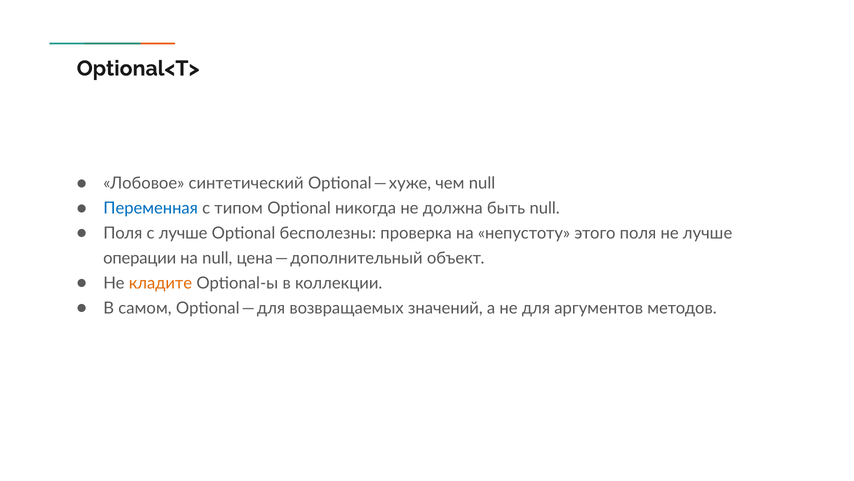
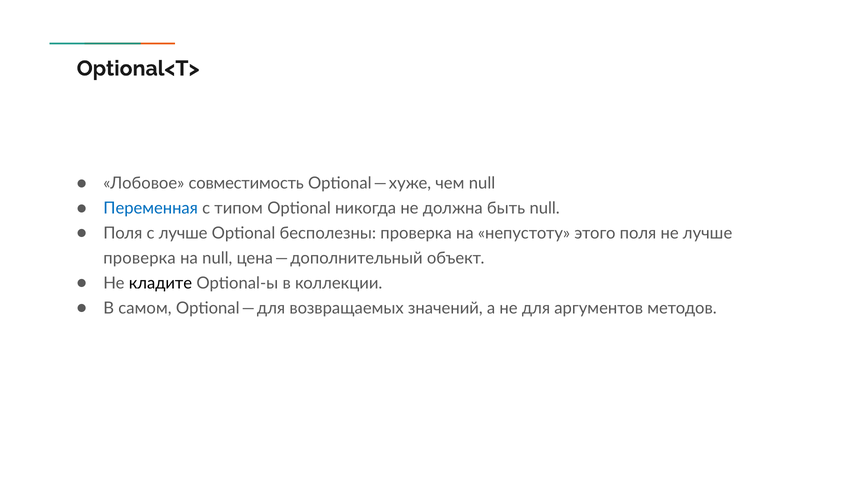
синтетический: синтетический -> совместимость
операции at (140, 258): операции -> проверка
кладите colour: orange -> black
